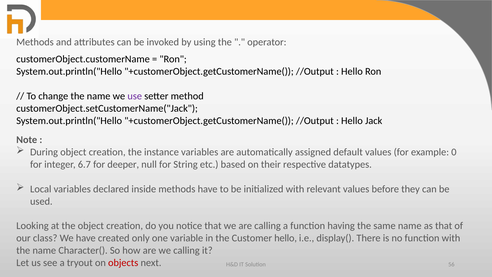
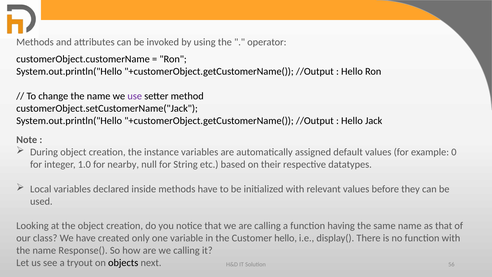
6.7: 6.7 -> 1.0
deeper: deeper -> nearby
Character(: Character( -> Response(
objects colour: red -> black
